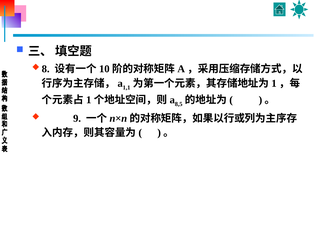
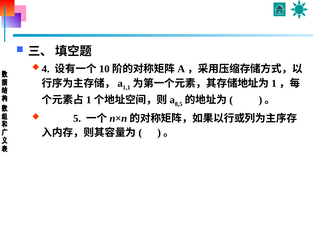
8: 8 -> 4
9: 9 -> 5
